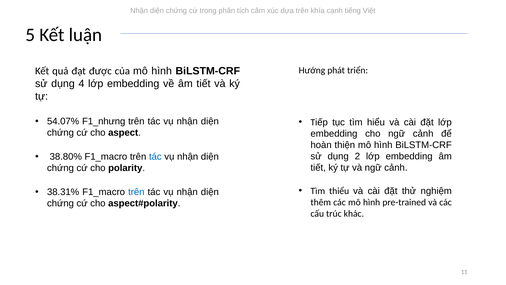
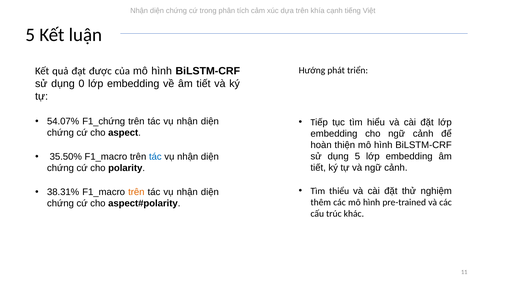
4: 4 -> 0
F1_nhưng: F1_nhưng -> F1_chứng
38.80%: 38.80% -> 35.50%
dụng 2: 2 -> 5
trên at (136, 192) colour: blue -> orange
